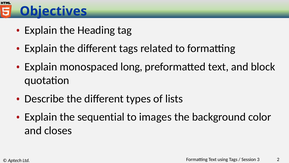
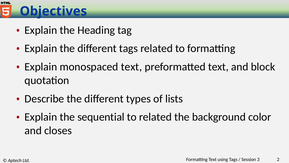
monospaced long: long -> text
to images: images -> related
